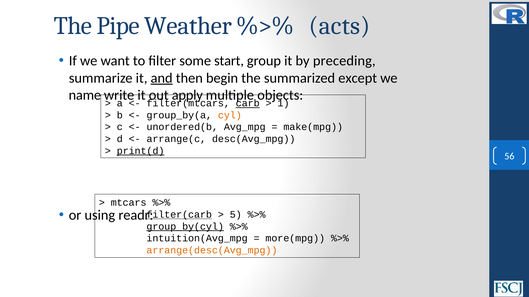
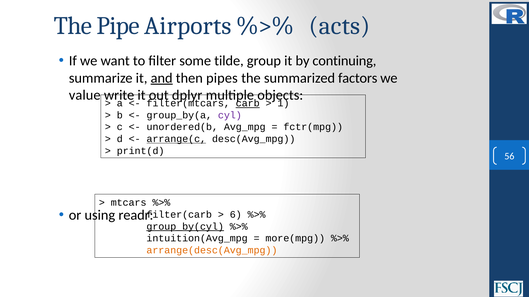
Weather: Weather -> Airports
start: start -> tilde
preceding: preceding -> continuing
begin: begin -> pipes
except: except -> factors
name: name -> value
apply: apply -> dplyr
cyl colour: orange -> purple
make(mpg: make(mpg -> fctr(mpg
arrange(c underline: none -> present
print(d underline: present -> none
filter(carb underline: present -> none
5: 5 -> 6
